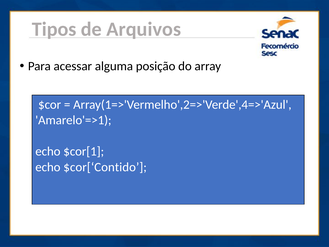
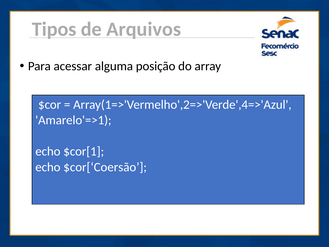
$cor[‘Contido: $cor[‘Contido -> $cor[‘Coersão
